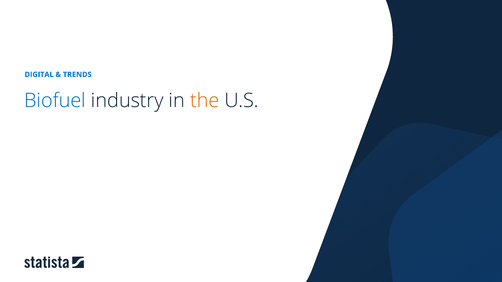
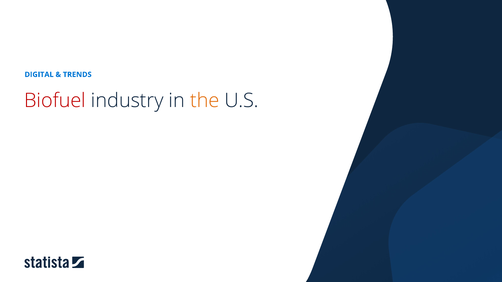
Biofuel colour: blue -> red
